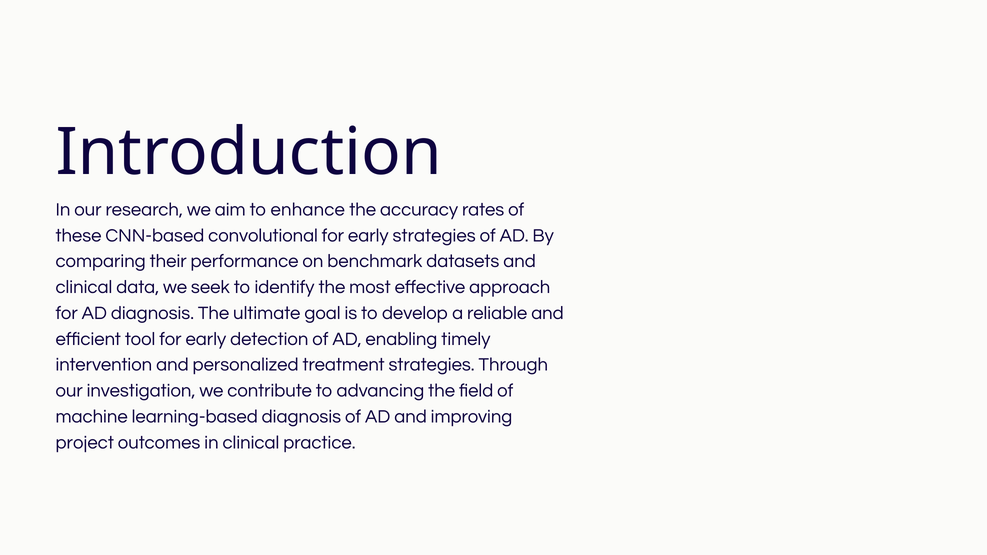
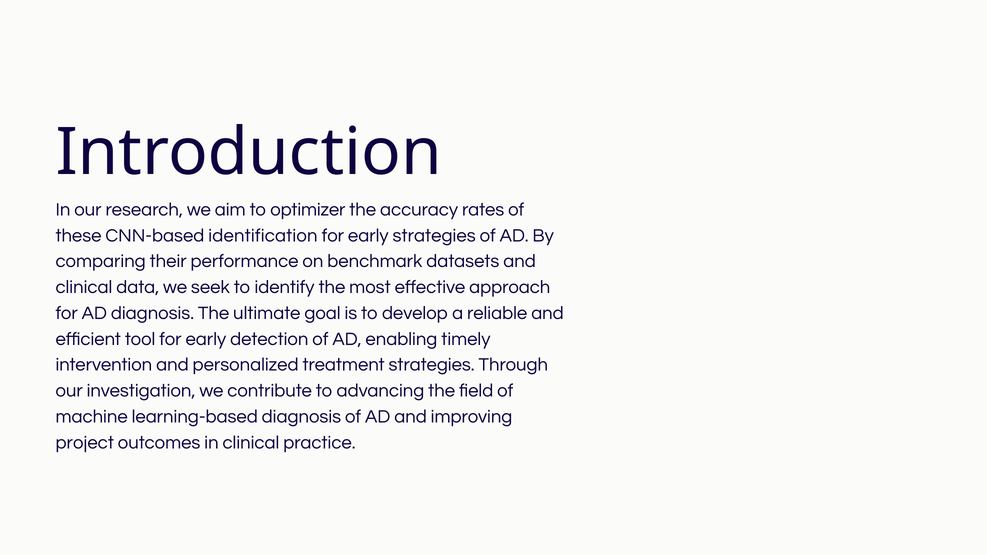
enhance: enhance -> optimizer
convolutional: convolutional -> identification
